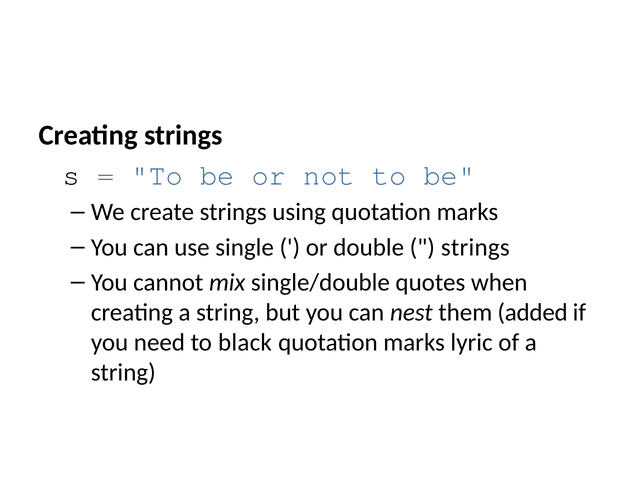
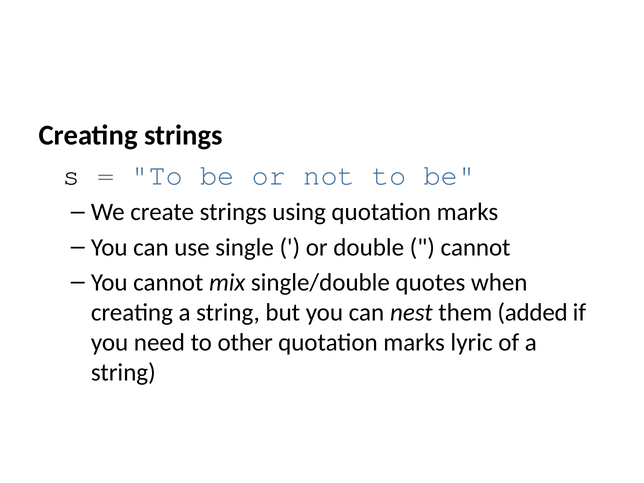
strings at (475, 247): strings -> cannot
black: black -> other
